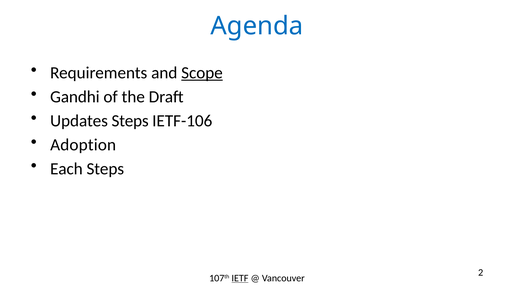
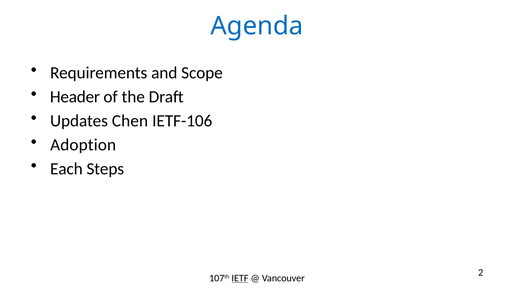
Scope underline: present -> none
Gandhi: Gandhi -> Header
Updates Steps: Steps -> Chen
